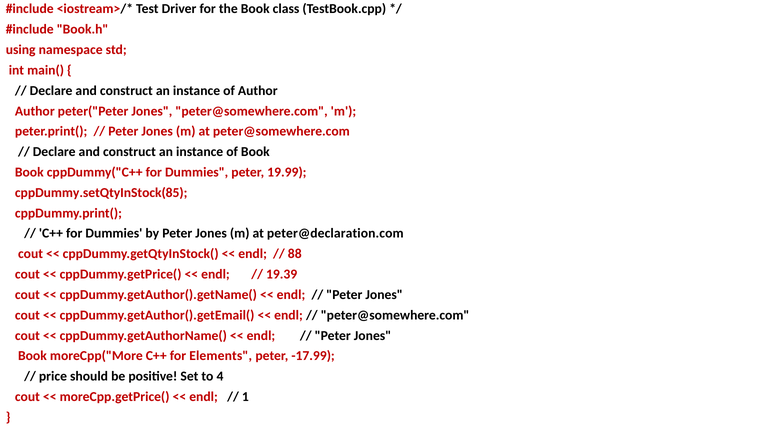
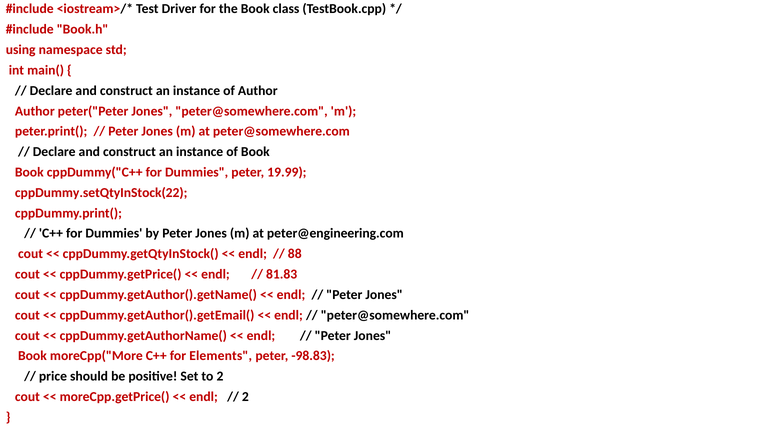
cppDummy.setQtyInStock(85: cppDummy.setQtyInStock(85 -> cppDummy.setQtyInStock(22
peter@declaration.com: peter@declaration.com -> peter@engineering.com
19.39: 19.39 -> 81.83
-17.99: -17.99 -> -98.83
to 4: 4 -> 2
1 at (245, 397): 1 -> 2
